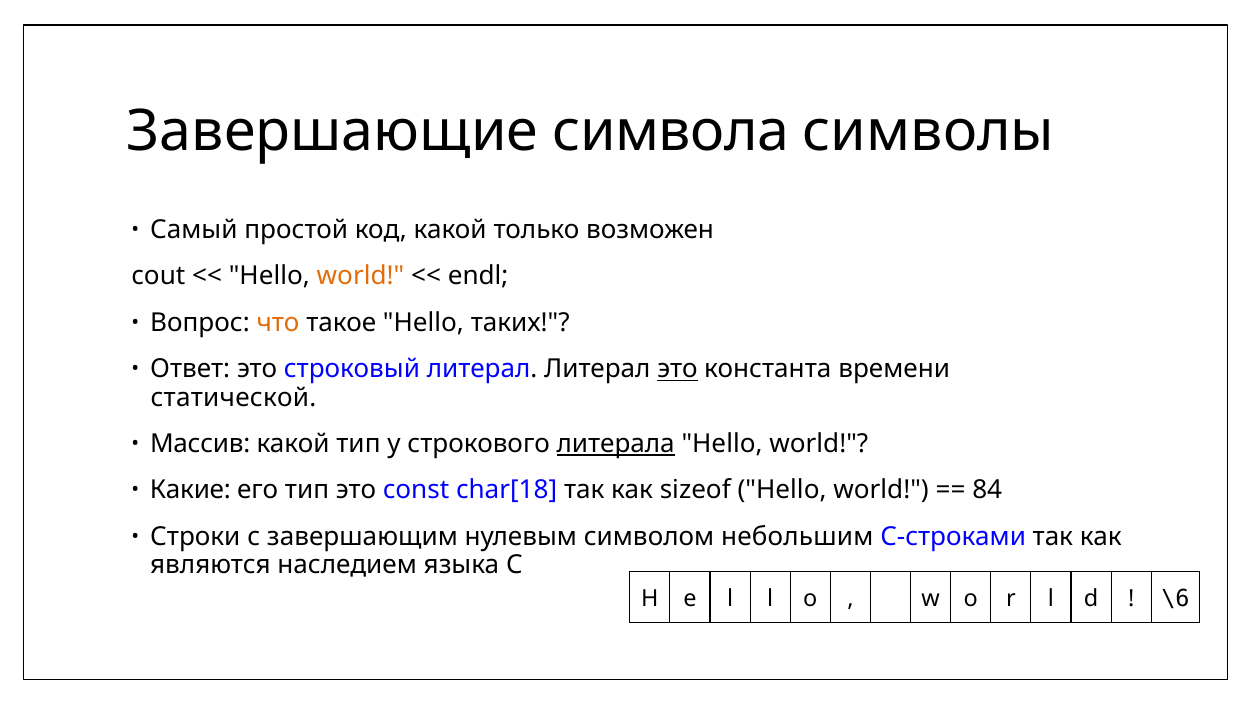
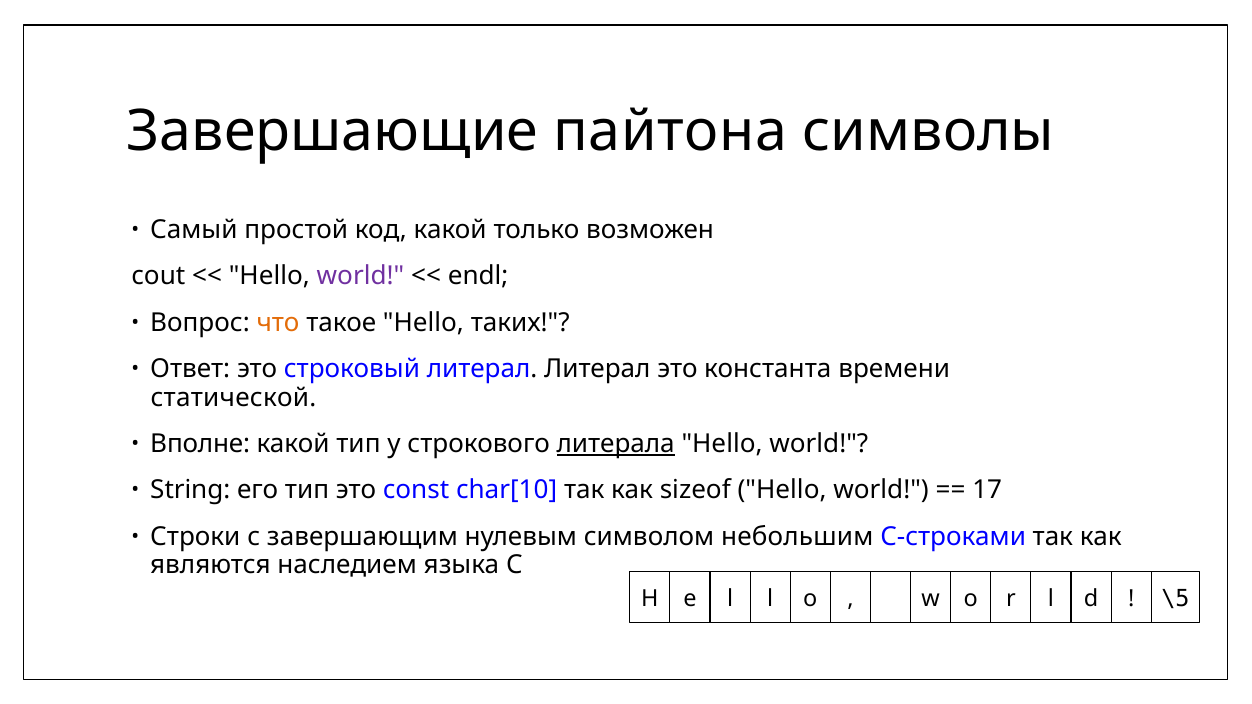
символа: символа -> пайтона
world at (360, 276) colour: orange -> purple
это at (678, 369) underline: present -> none
Массив: Массив -> Вполне
Какие: Какие -> String
char[18: char[18 -> char[10
84: 84 -> 17
\6: \6 -> \5
